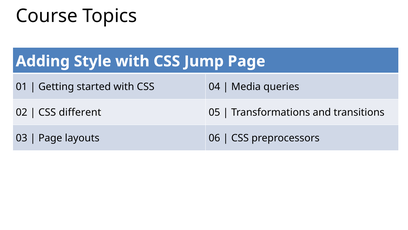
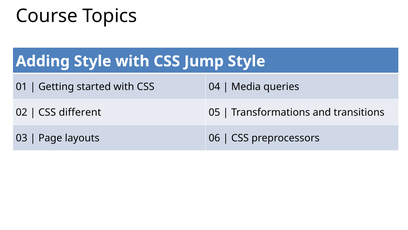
Jump Page: Page -> Style
